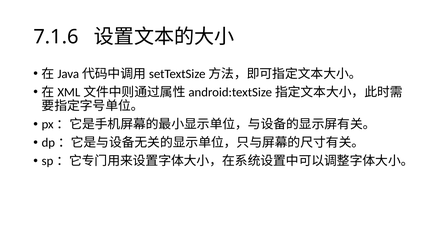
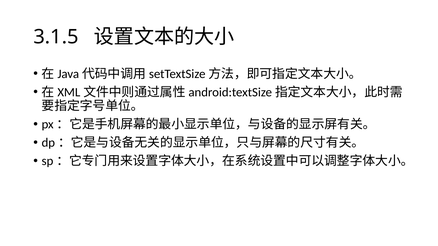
7.1.6: 7.1.6 -> 3.1.5
